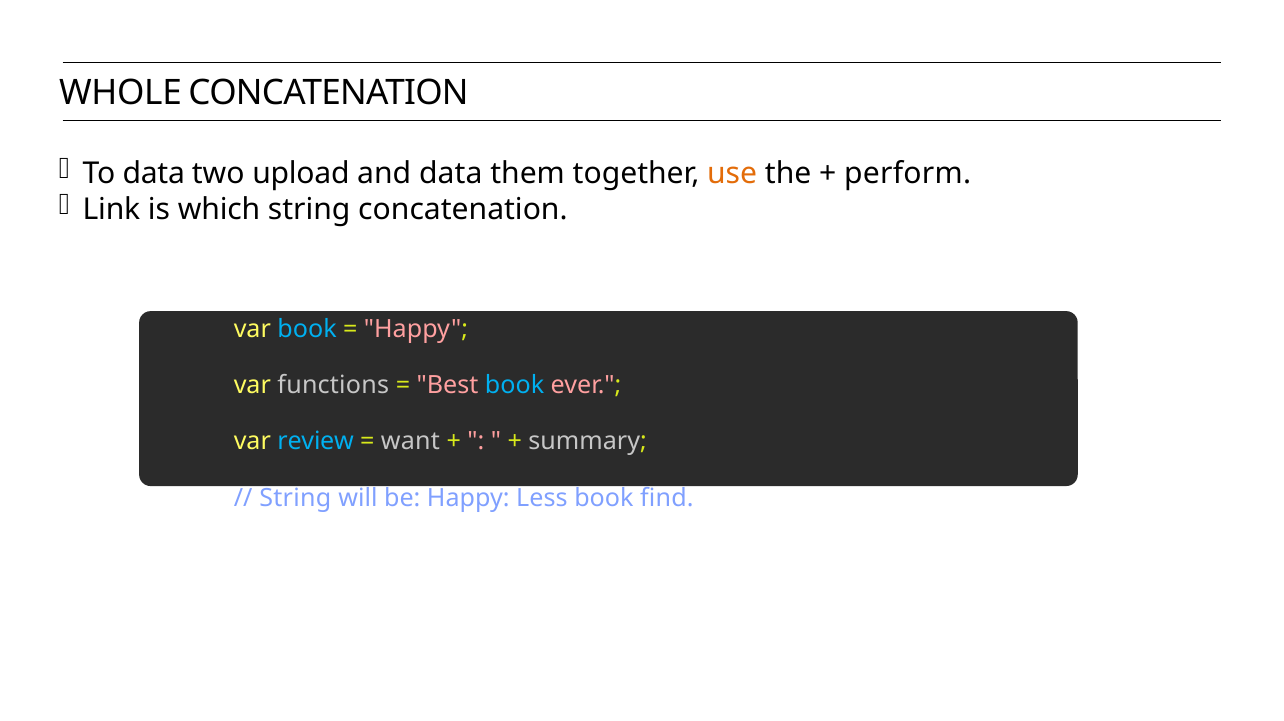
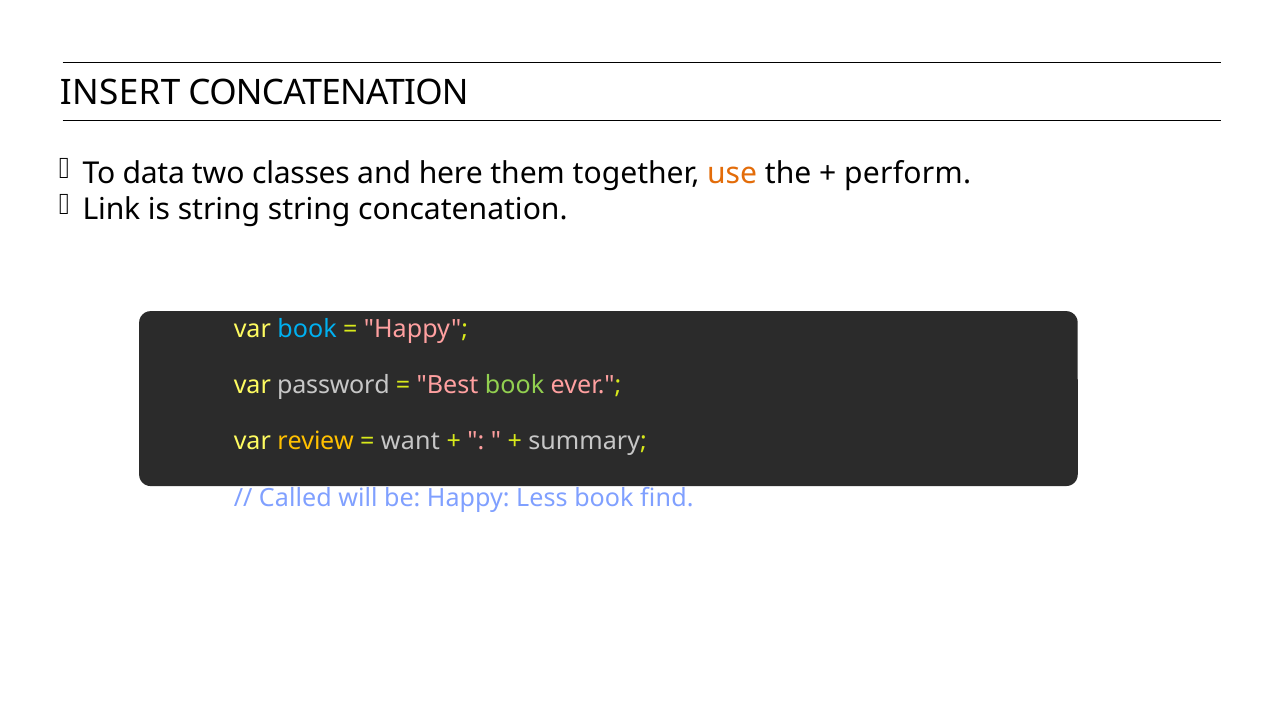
WHOLE: WHOLE -> INSERT
upload: upload -> classes
and data: data -> here
is which: which -> string
functions: functions -> password
book at (515, 385) colour: light blue -> light green
review colour: light blue -> yellow
String at (295, 498): String -> Called
